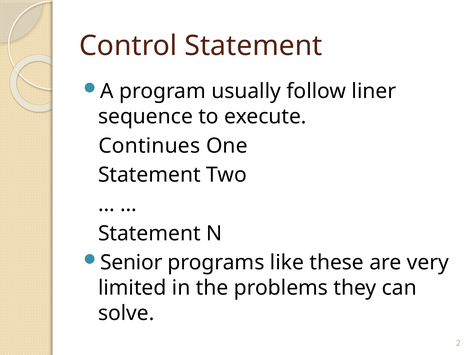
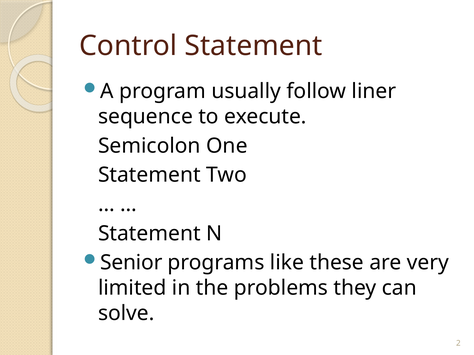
Continues: Continues -> Semicolon
